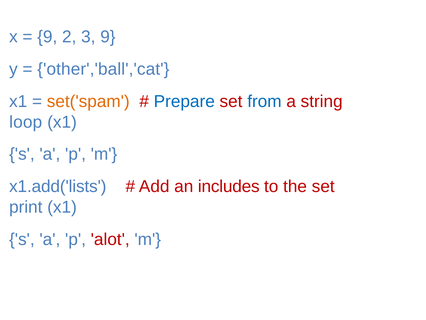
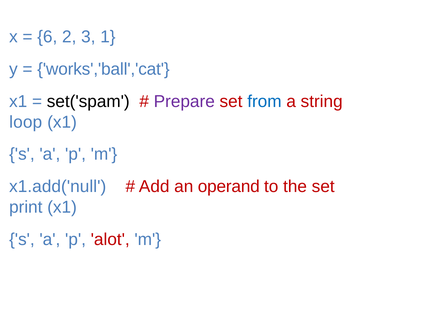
9 at (47, 37): 9 -> 6
3 9: 9 -> 1
other','ball','cat: other','ball','cat -> works','ball','cat
set('spam colour: orange -> black
Prepare colour: blue -> purple
x1.add('lists: x1.add('lists -> x1.add('null
includes: includes -> operand
